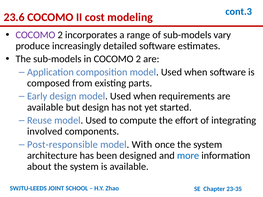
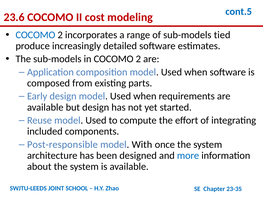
cont.3: cont.3 -> cont.5
COCOMO at (35, 35) colour: purple -> blue
vary: vary -> tied
involved: involved -> included
